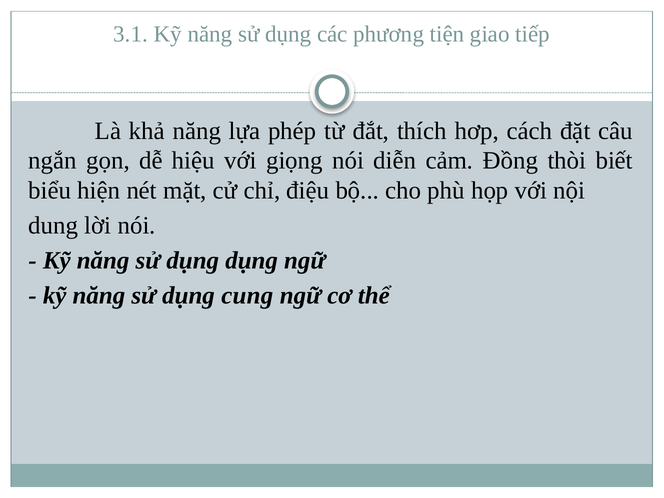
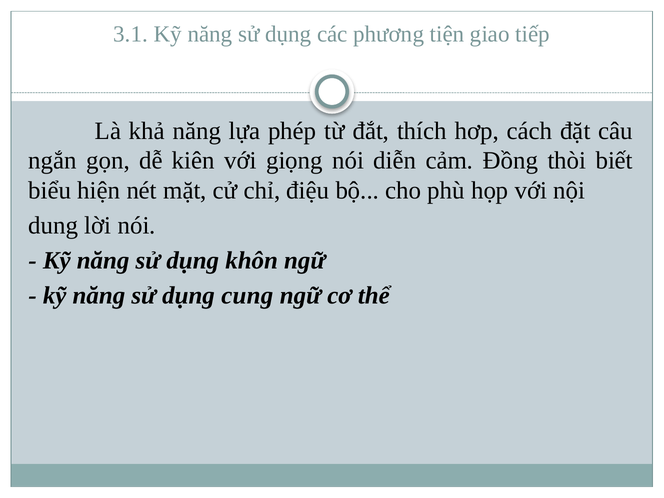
hiệu: hiệu -> kiên
dụng dụng: dụng -> khôn
